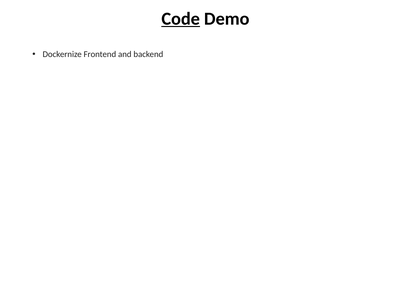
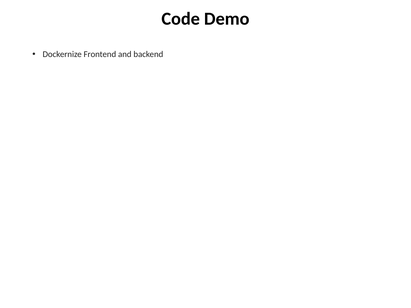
Code underline: present -> none
